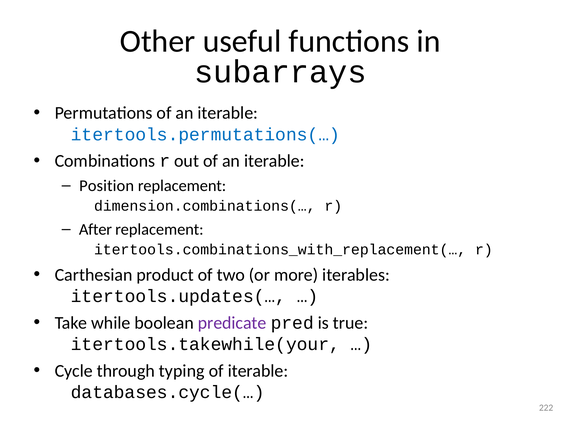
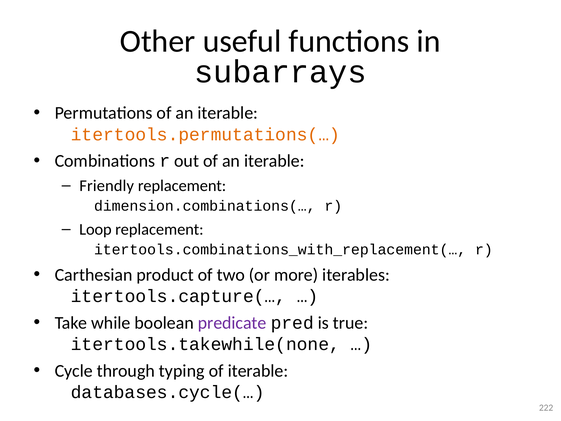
itertools.permutations(… colour: blue -> orange
Position: Position -> Friendly
After: After -> Loop
itertools.updates(…: itertools.updates(… -> itertools.capture(…
itertools.takewhile(your: itertools.takewhile(your -> itertools.takewhile(none
